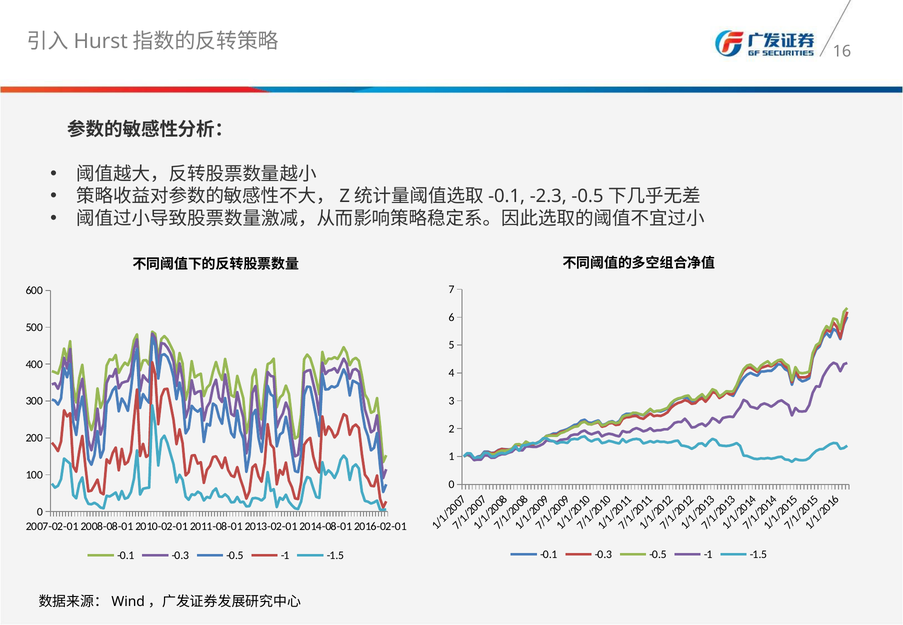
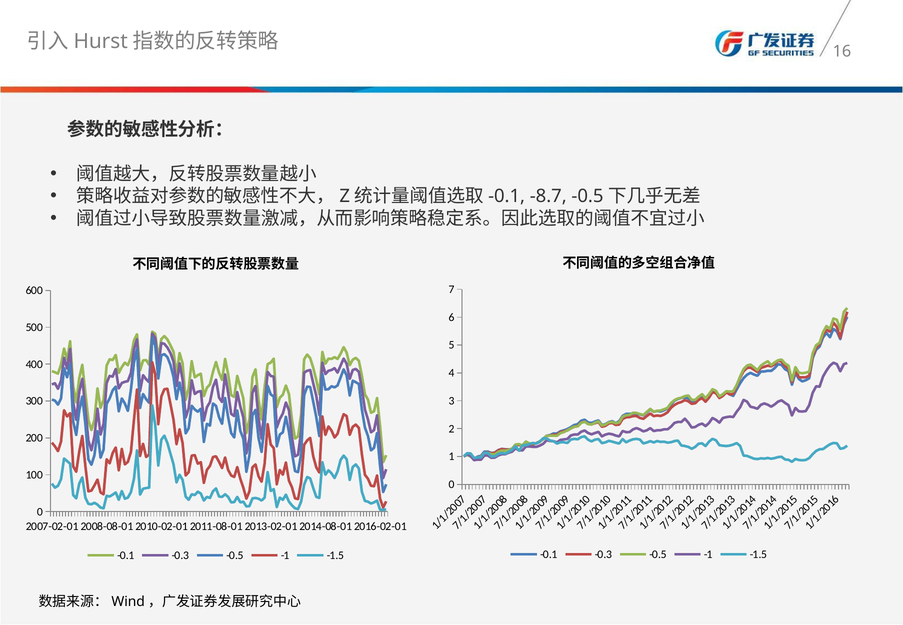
-2.3: -2.3 -> -8.7
